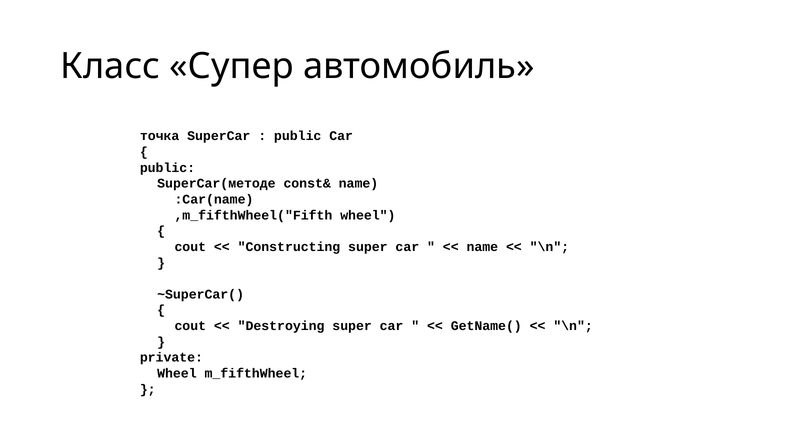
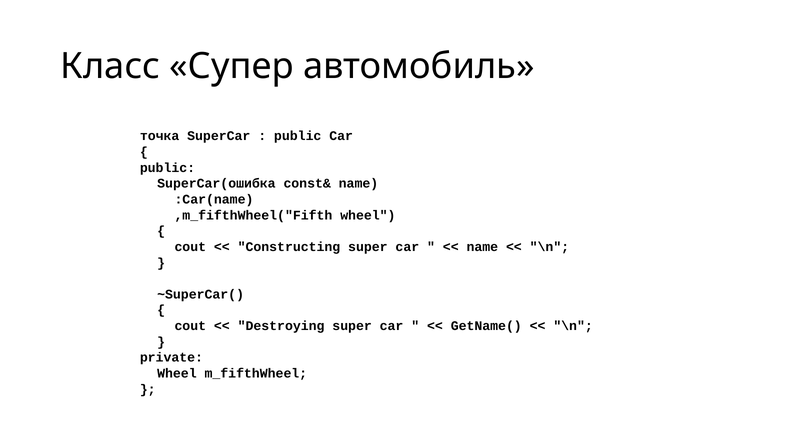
SuperCar(методе: SuperCar(методе -> SuperCar(ошибка
